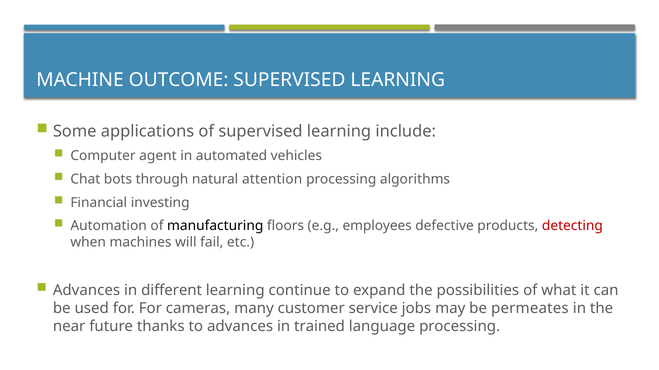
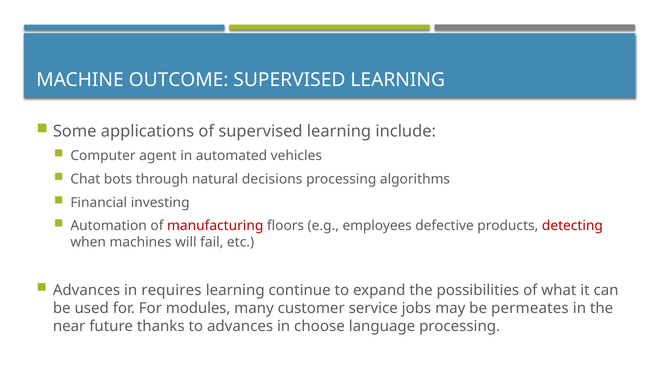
attention: attention -> decisions
manufacturing colour: black -> red
different: different -> requires
cameras: cameras -> modules
trained: trained -> choose
